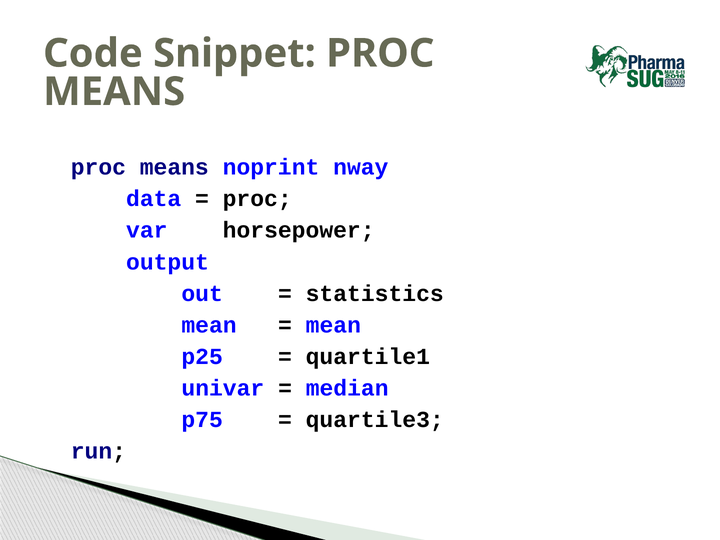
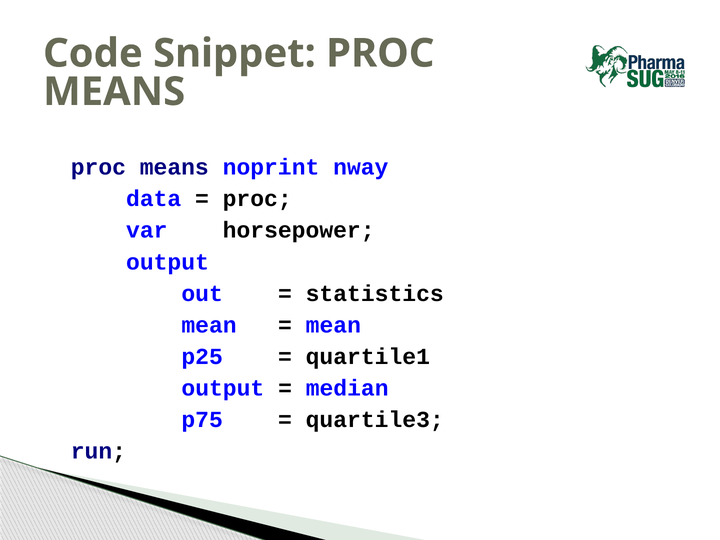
univar at (223, 388): univar -> output
